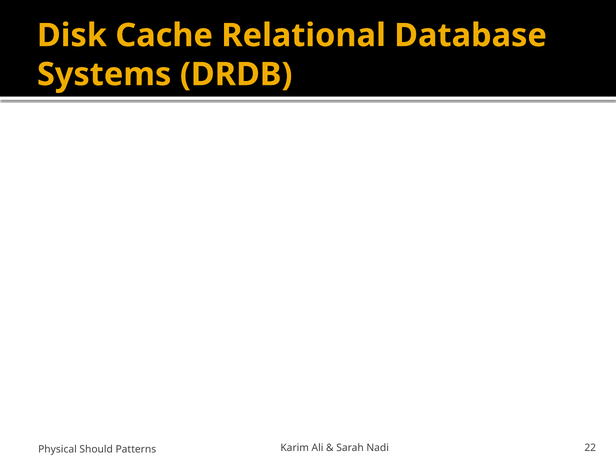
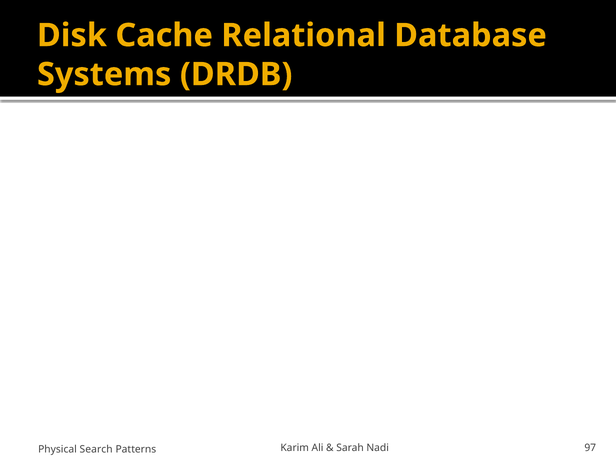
22: 22 -> 97
Should: Should -> Search
